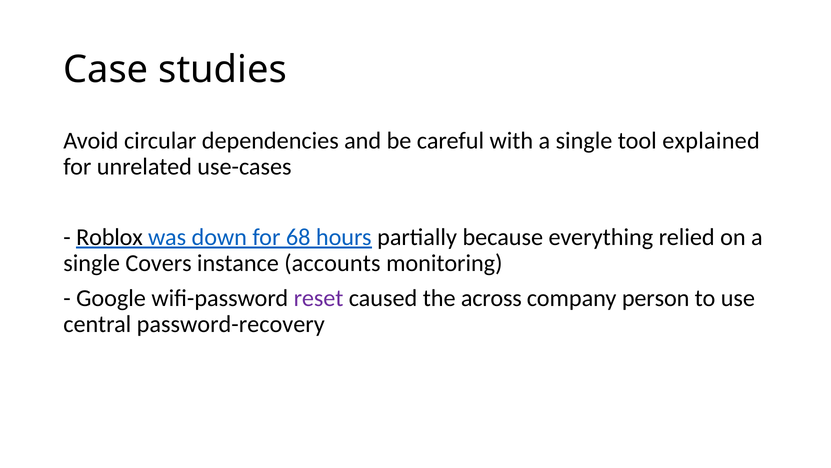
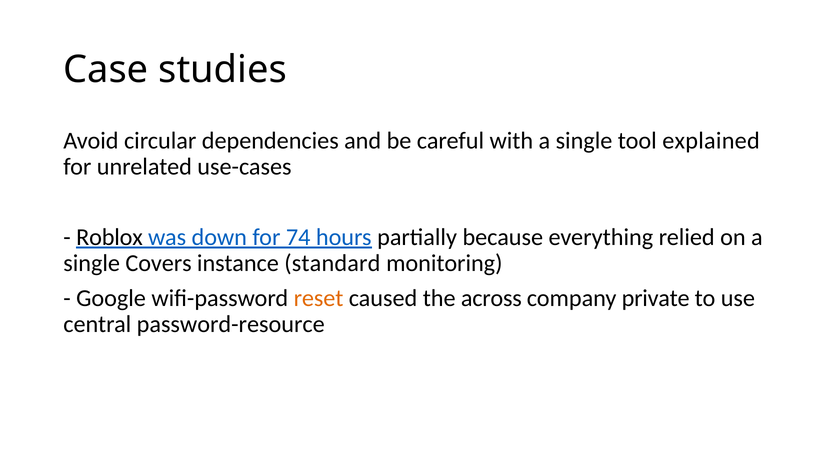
68: 68 -> 74
accounts: accounts -> standard
reset colour: purple -> orange
person: person -> private
password-recovery: password-recovery -> password-resource
